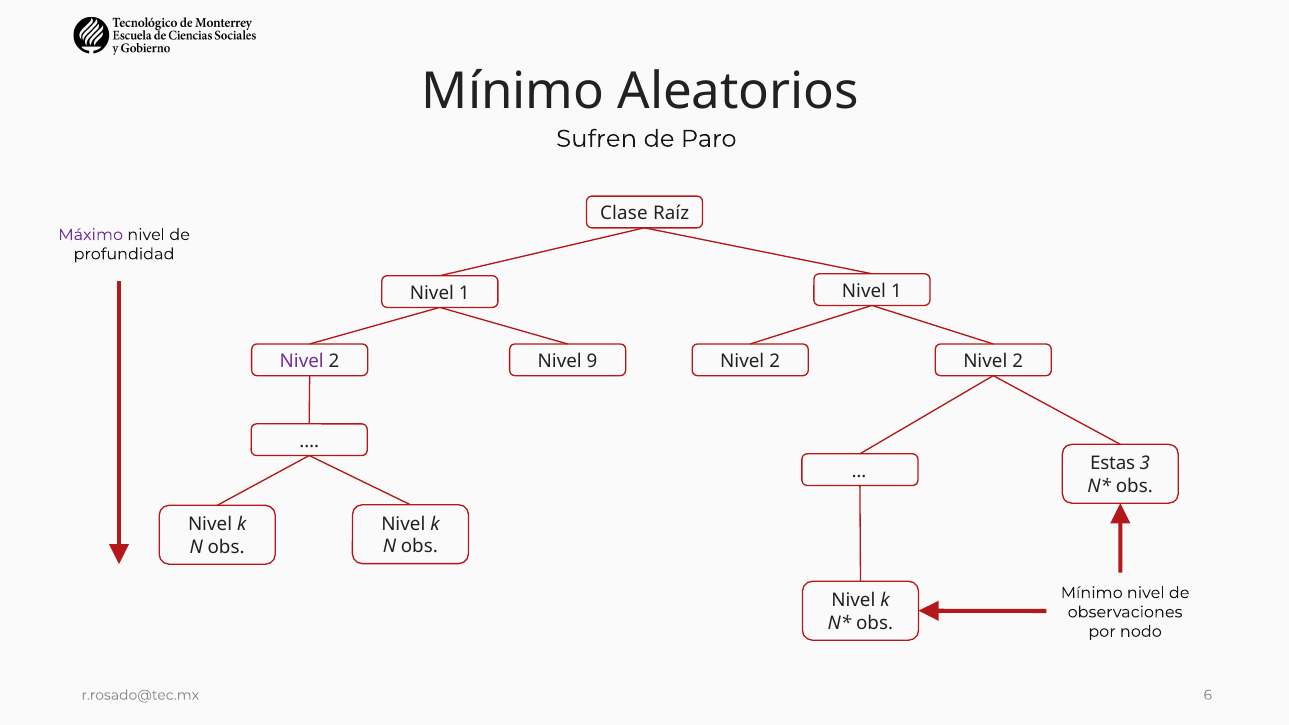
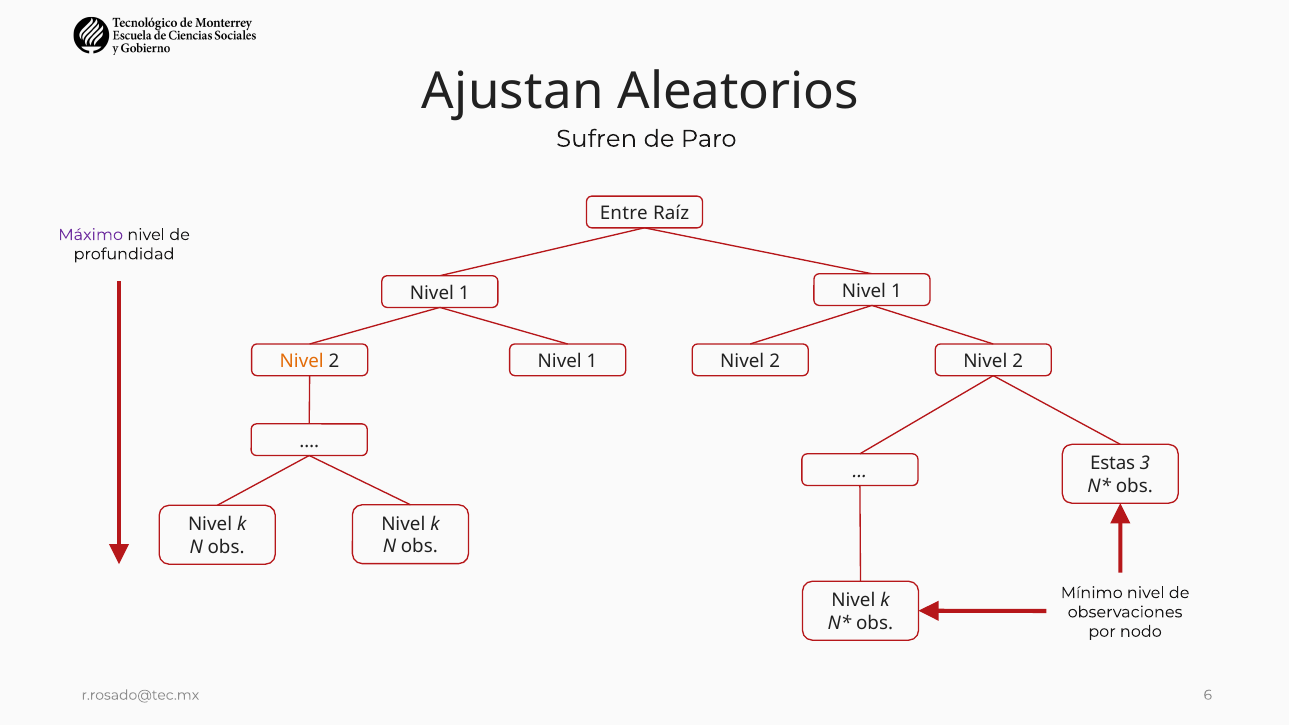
Mínimo at (513, 92): Mínimo -> Ajustan
Clase: Clase -> Entre
Nivel at (302, 361) colour: purple -> orange
9 at (592, 361): 9 -> 1
